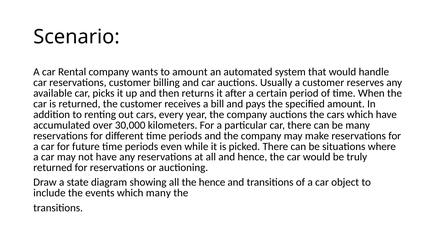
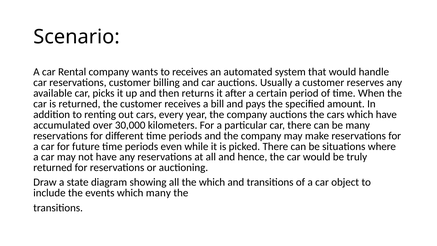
to amount: amount -> receives
the hence: hence -> which
